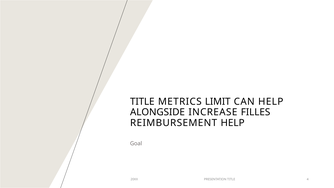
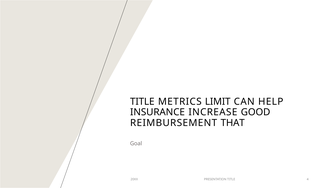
ALONGSIDE: ALONGSIDE -> INSURANCE
FILLES: FILLES -> GOOD
REIMBURSEMENT HELP: HELP -> THAT
